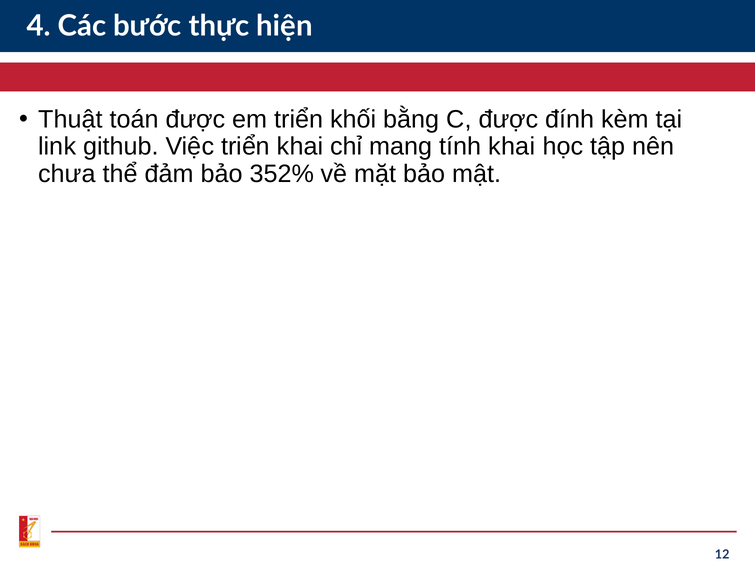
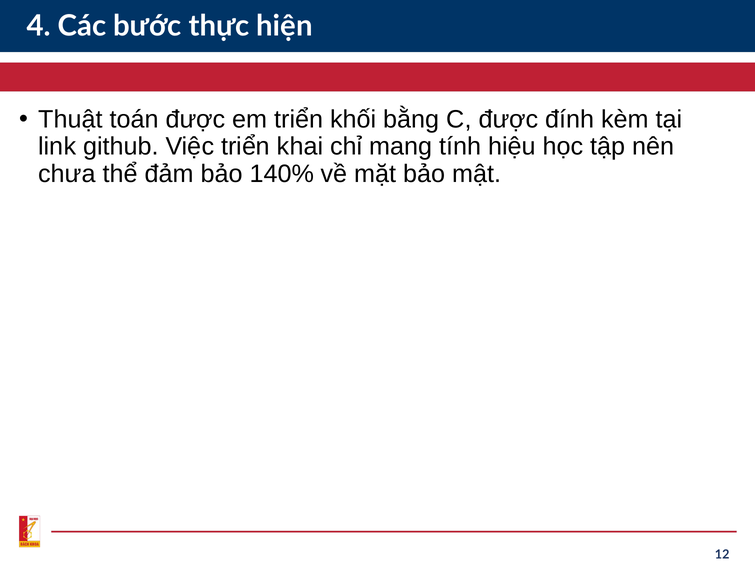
tính khai: khai -> hiệu
352%: 352% -> 140%
